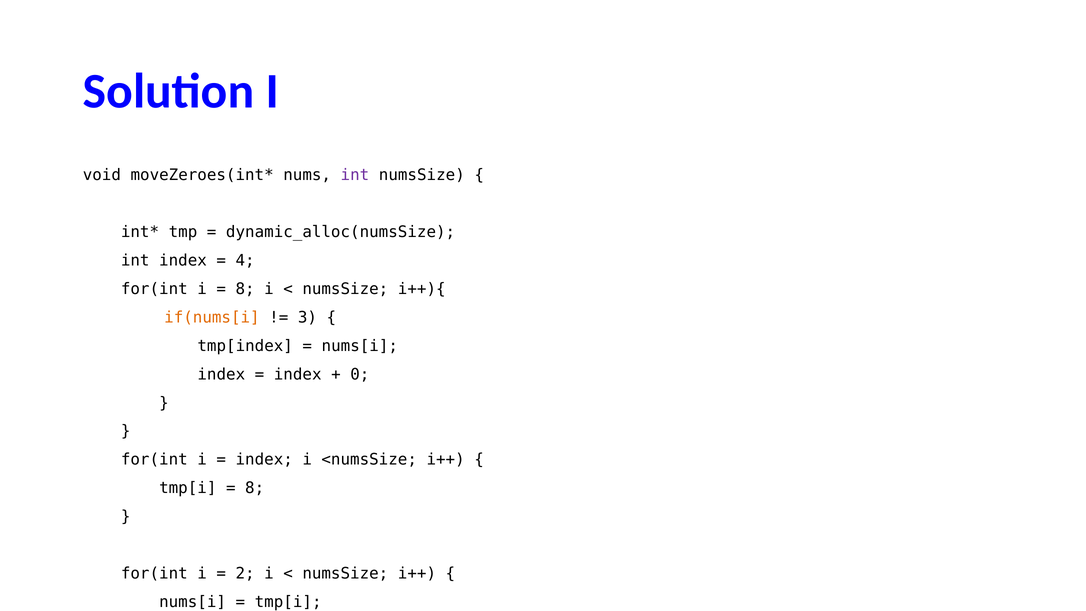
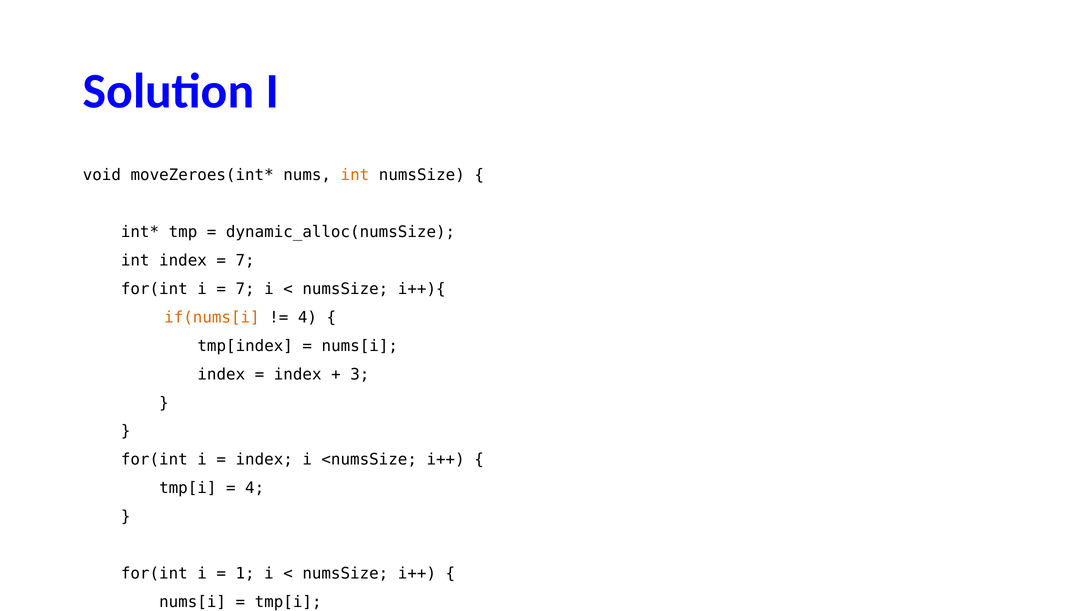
int at (355, 175) colour: purple -> orange
4 at (245, 260): 4 -> 7
8 at (245, 289): 8 -> 7
3 at (307, 317): 3 -> 4
0: 0 -> 3
8 at (255, 488): 8 -> 4
2: 2 -> 1
